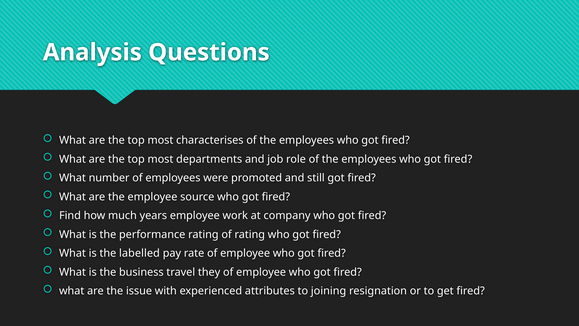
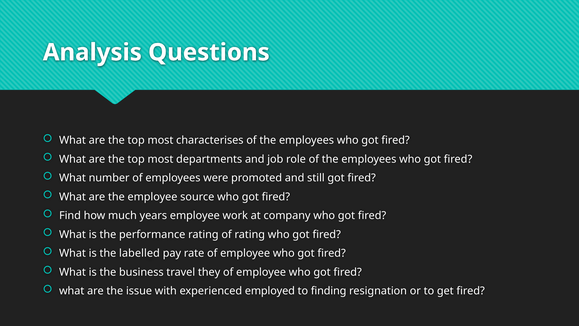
attributes: attributes -> employed
joining: joining -> finding
